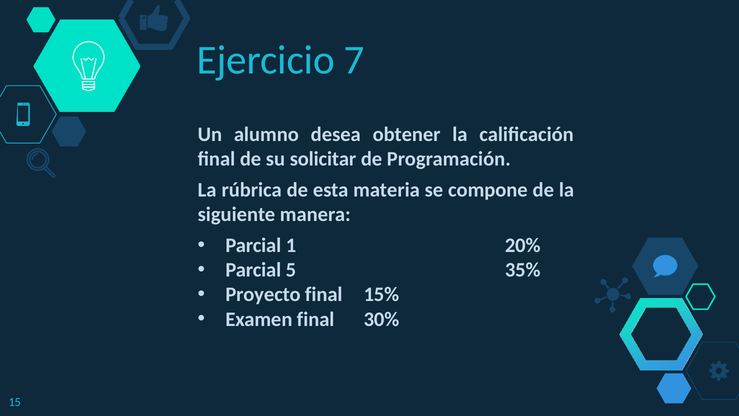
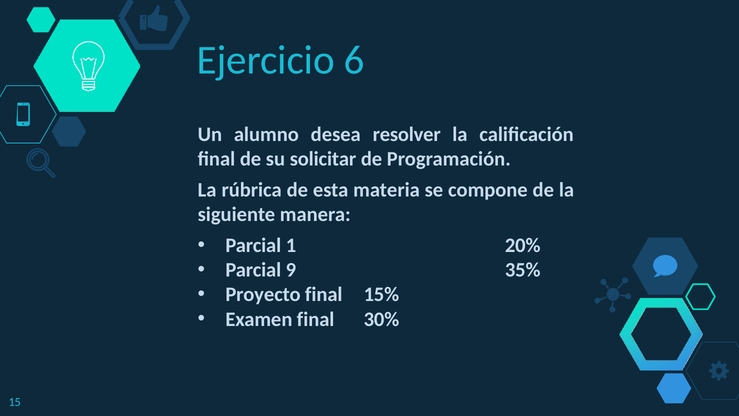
7: 7 -> 6
obtener: obtener -> resolver
5: 5 -> 9
